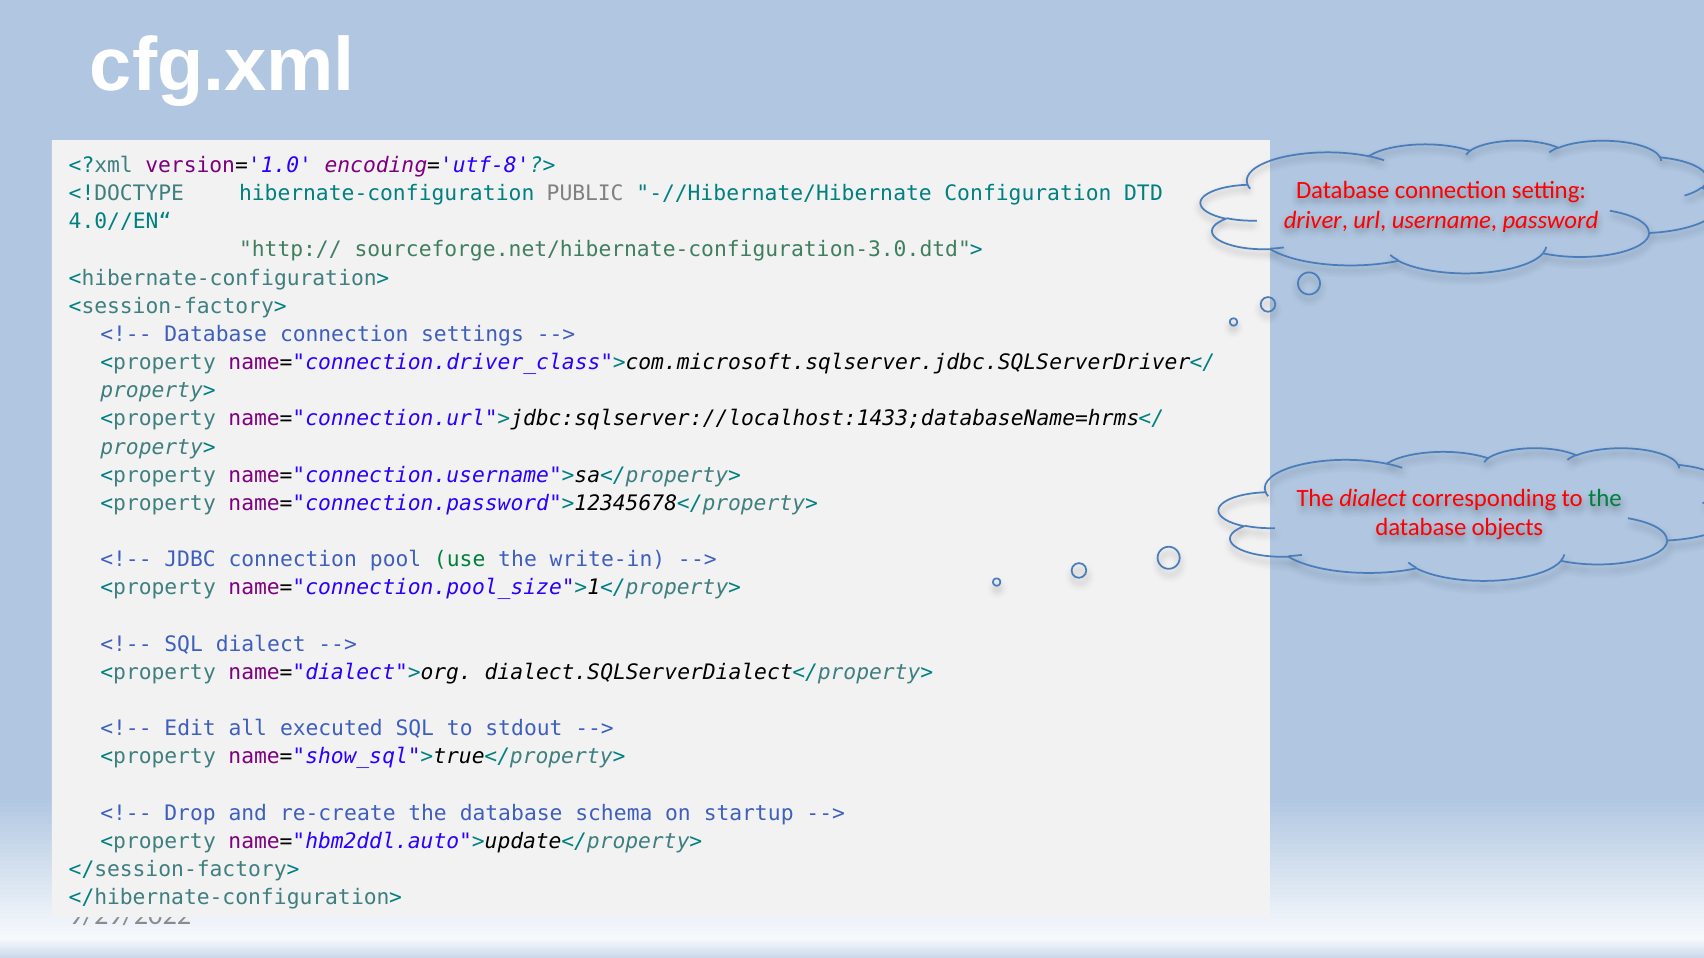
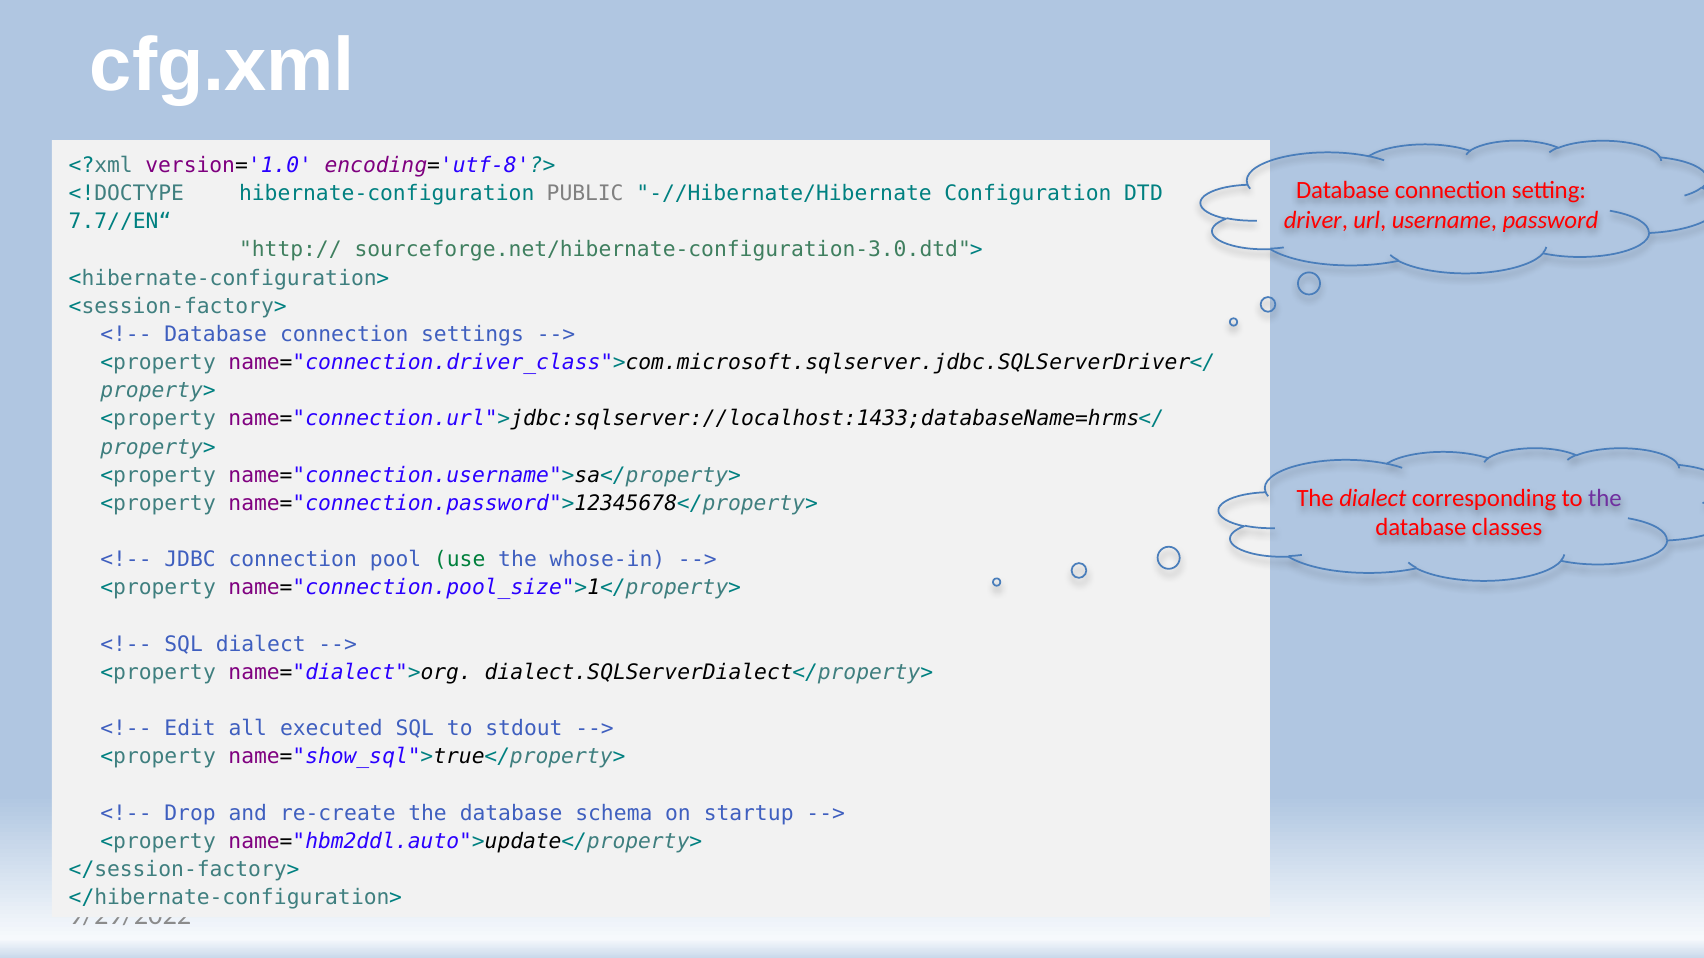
4.0//EN“: 4.0//EN“ -> 7.7//EN“
the at (1605, 498) colour: green -> purple
objects: objects -> classes
write-in: write-in -> whose-in
